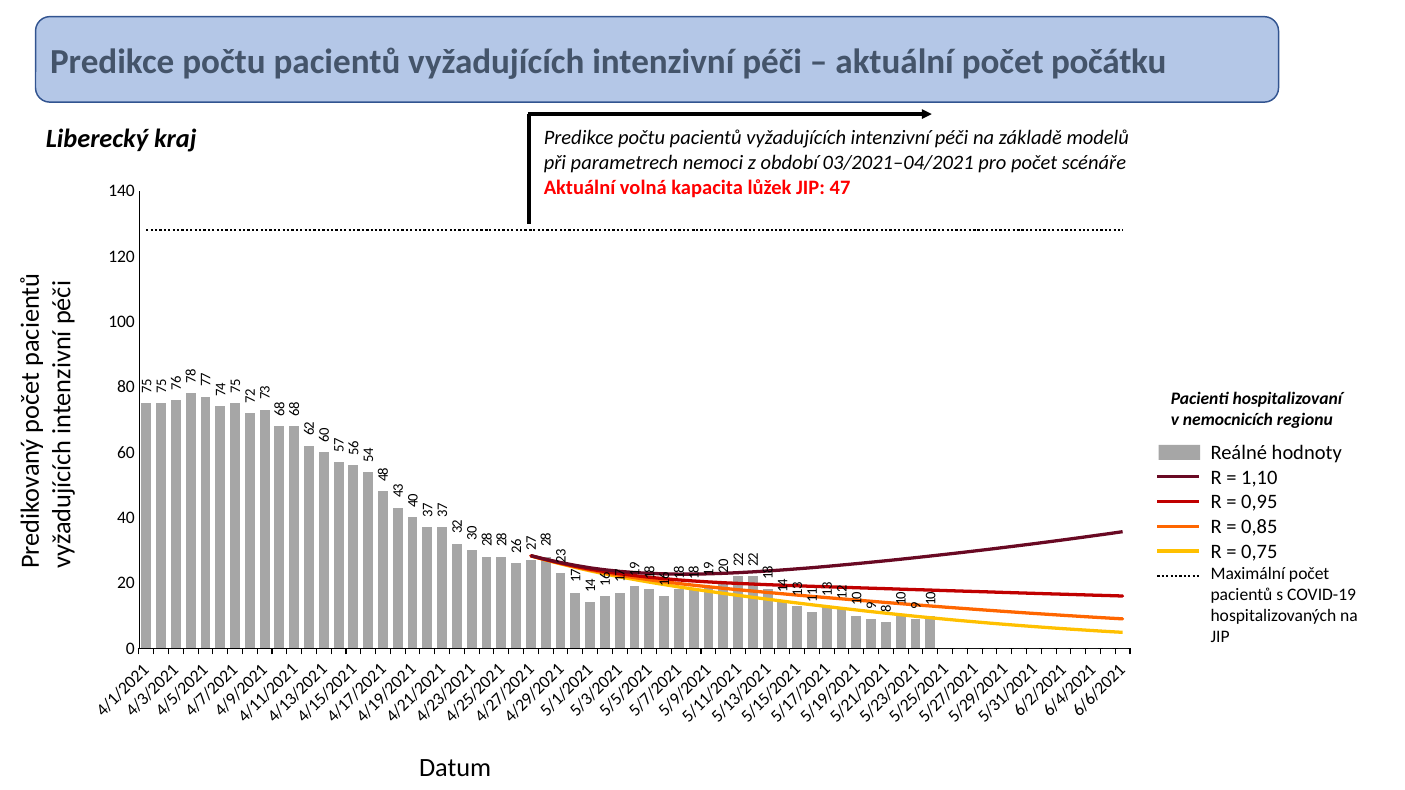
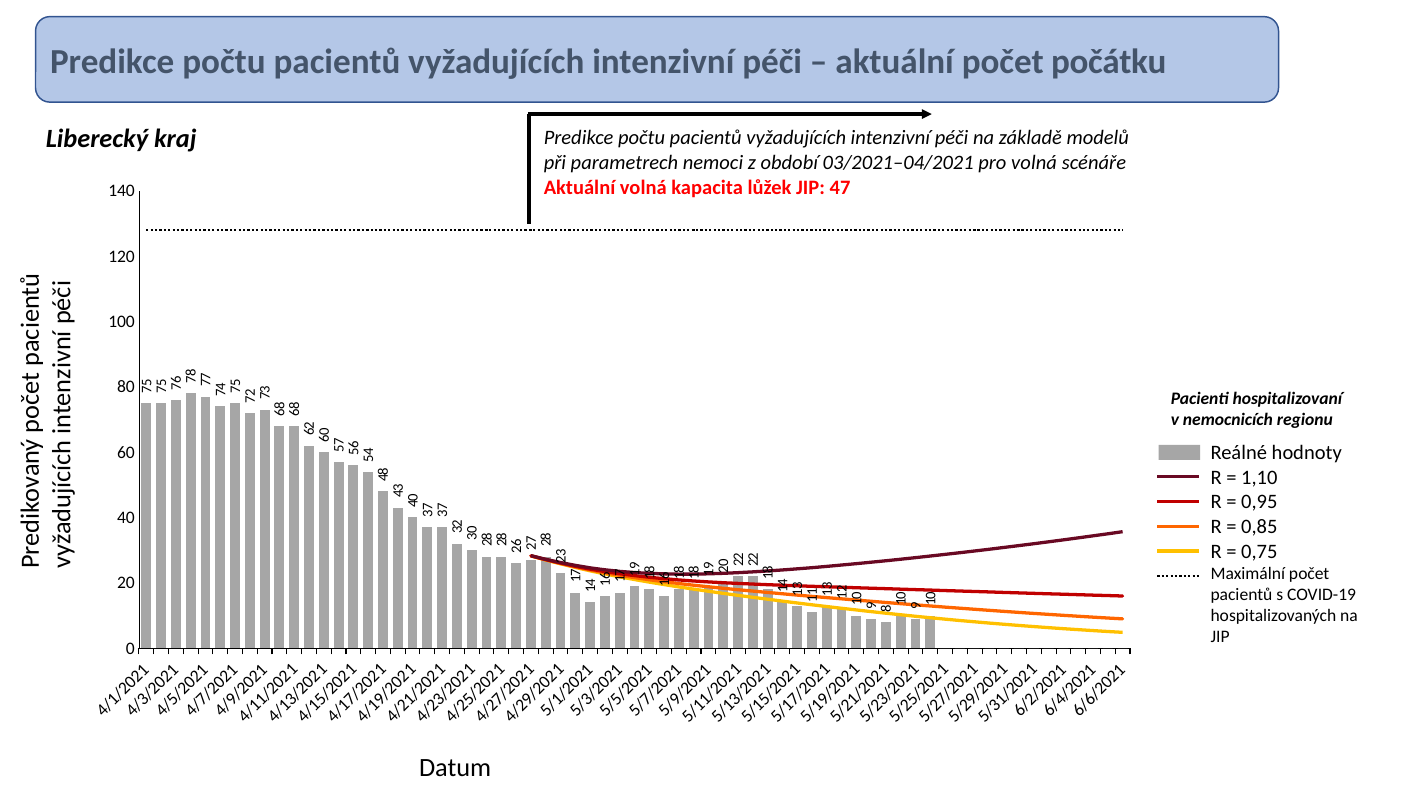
pro počet: počet -> volná
